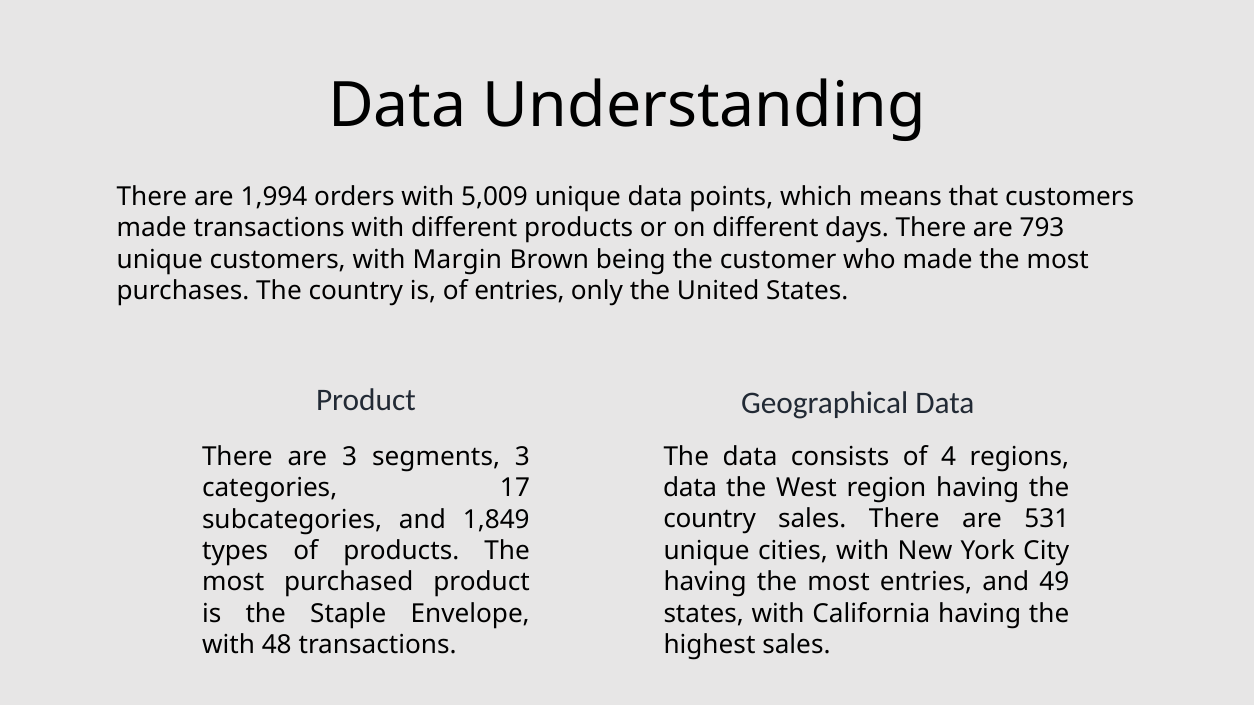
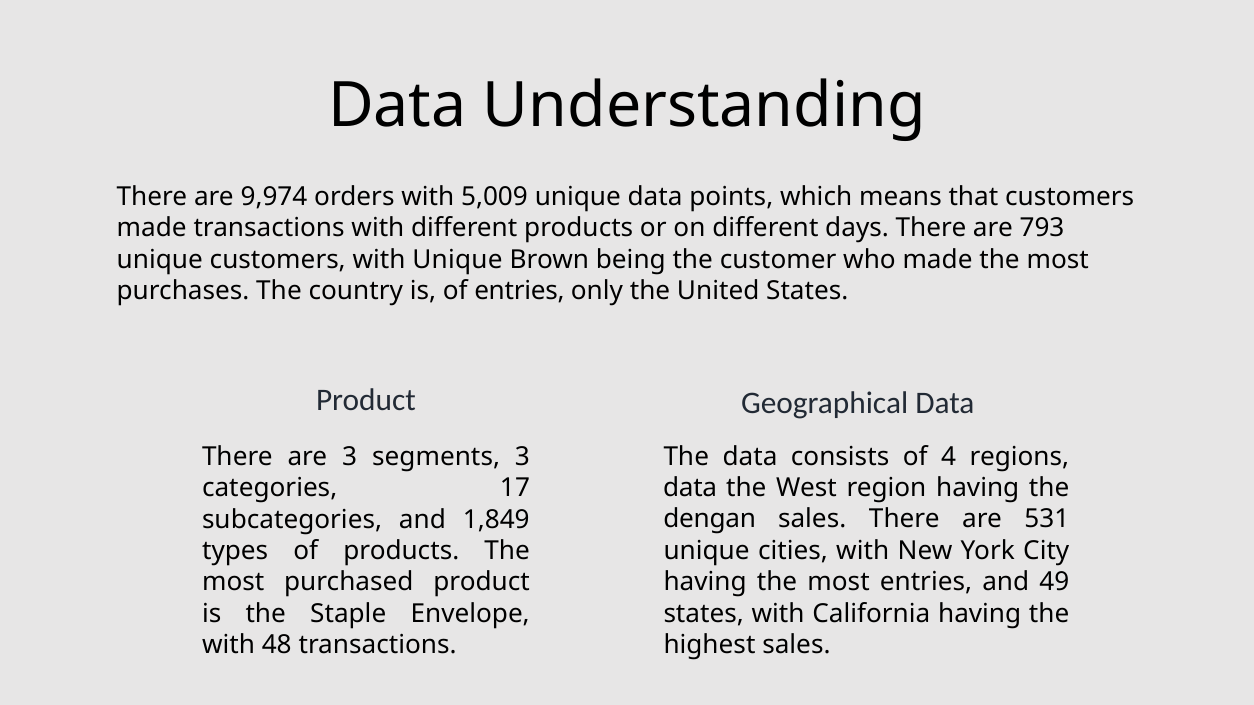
1,994: 1,994 -> 9,974
with Margin: Margin -> Unique
country at (710, 520): country -> dengan
